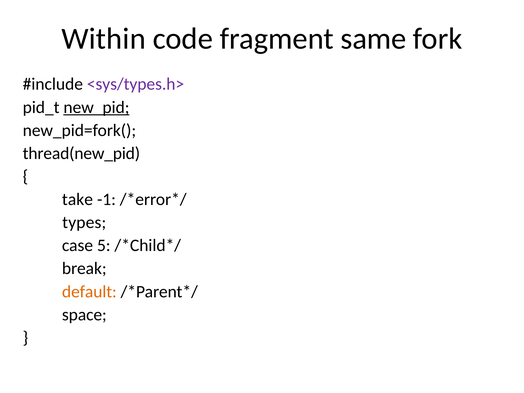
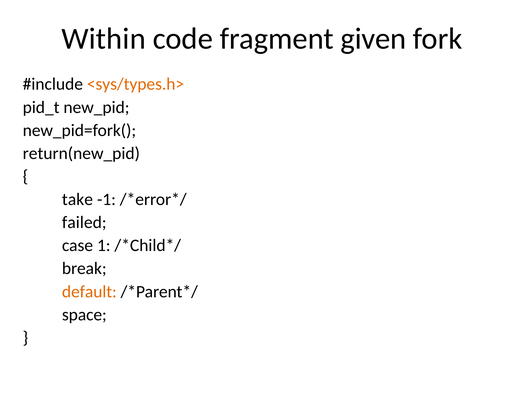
same: same -> given
<sys/types.h> colour: purple -> orange
new_pid underline: present -> none
thread(new_pid: thread(new_pid -> return(new_pid
types: types -> failed
5: 5 -> 1
